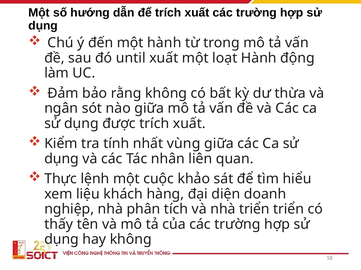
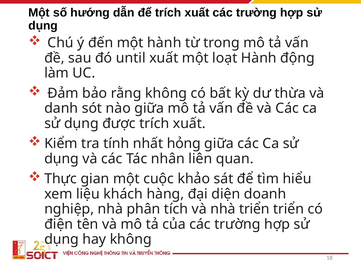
ngân: ngân -> danh
vùng: vùng -> hỏng
lệnh: lệnh -> gian
thấy: thấy -> điện
